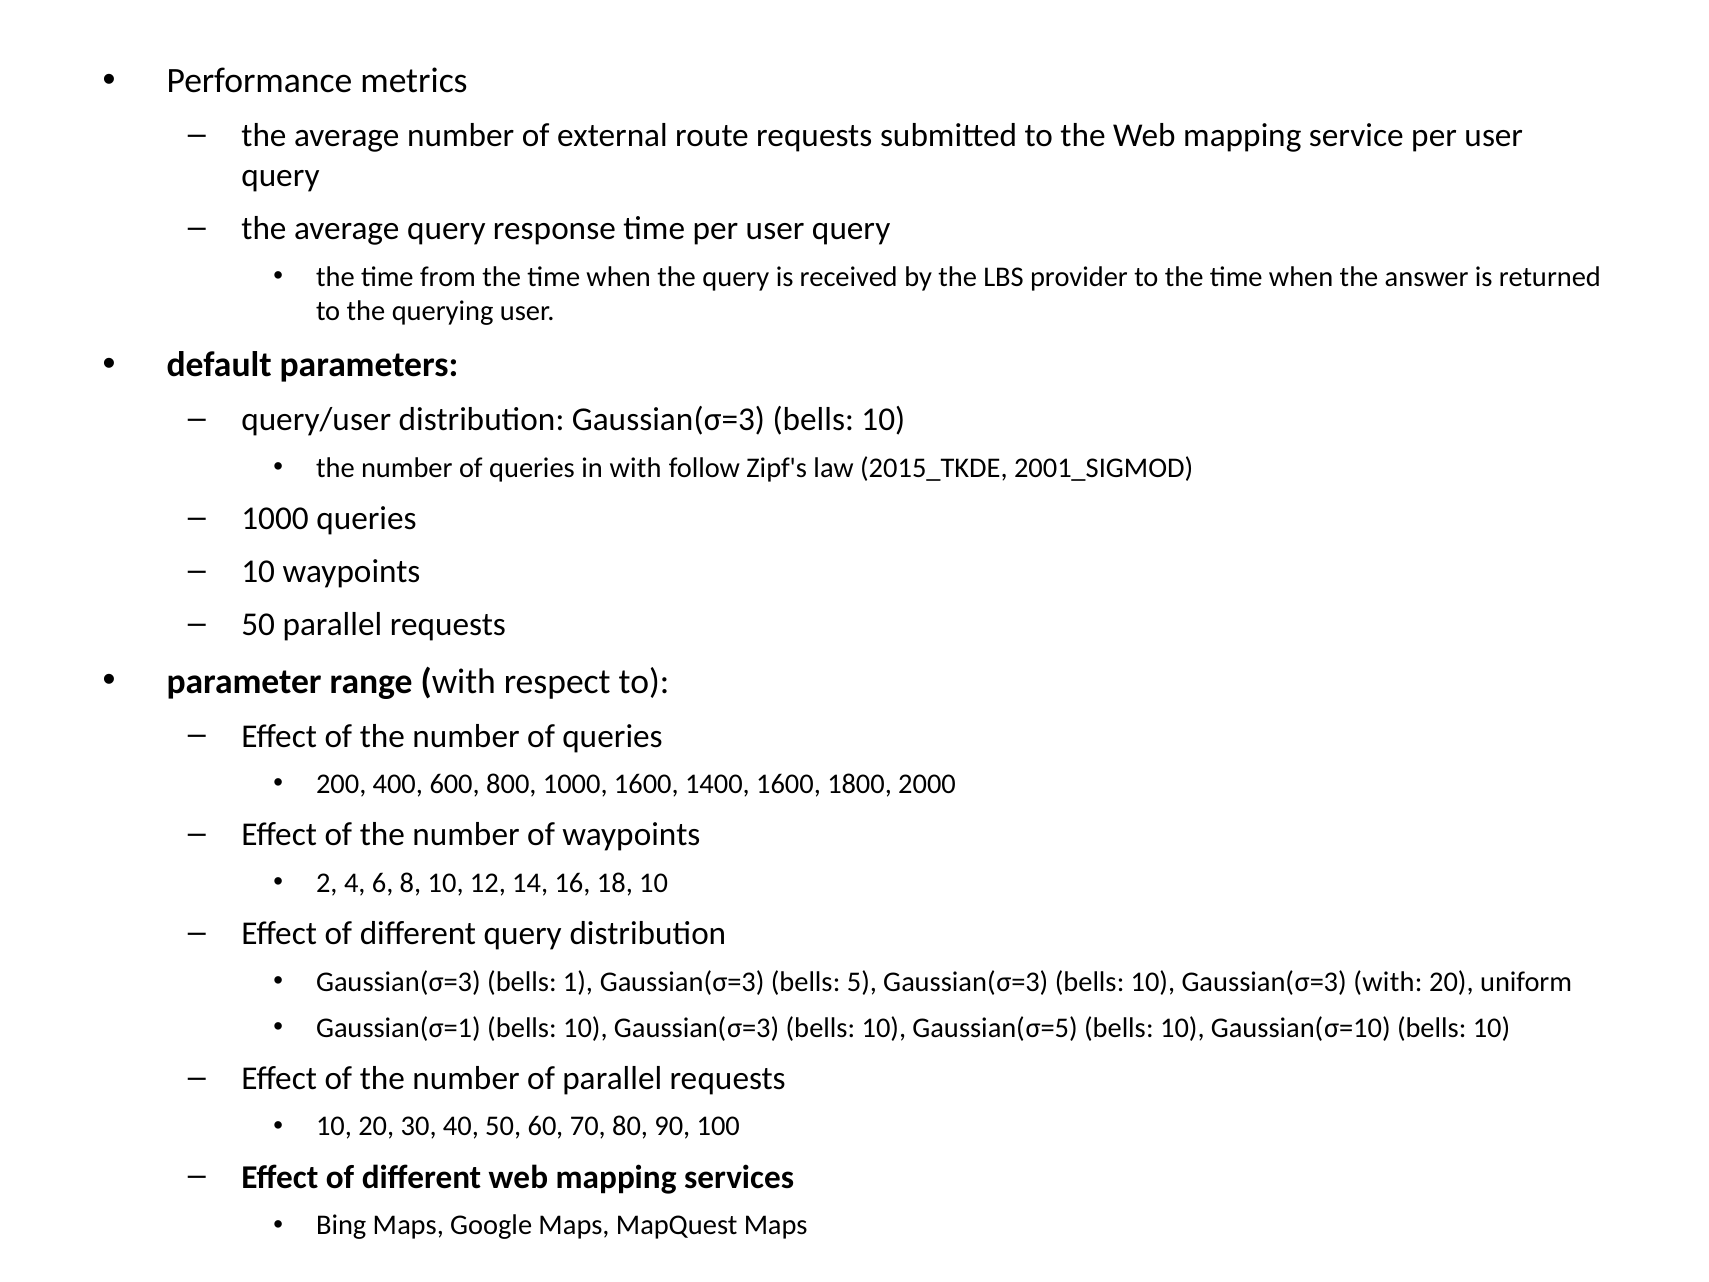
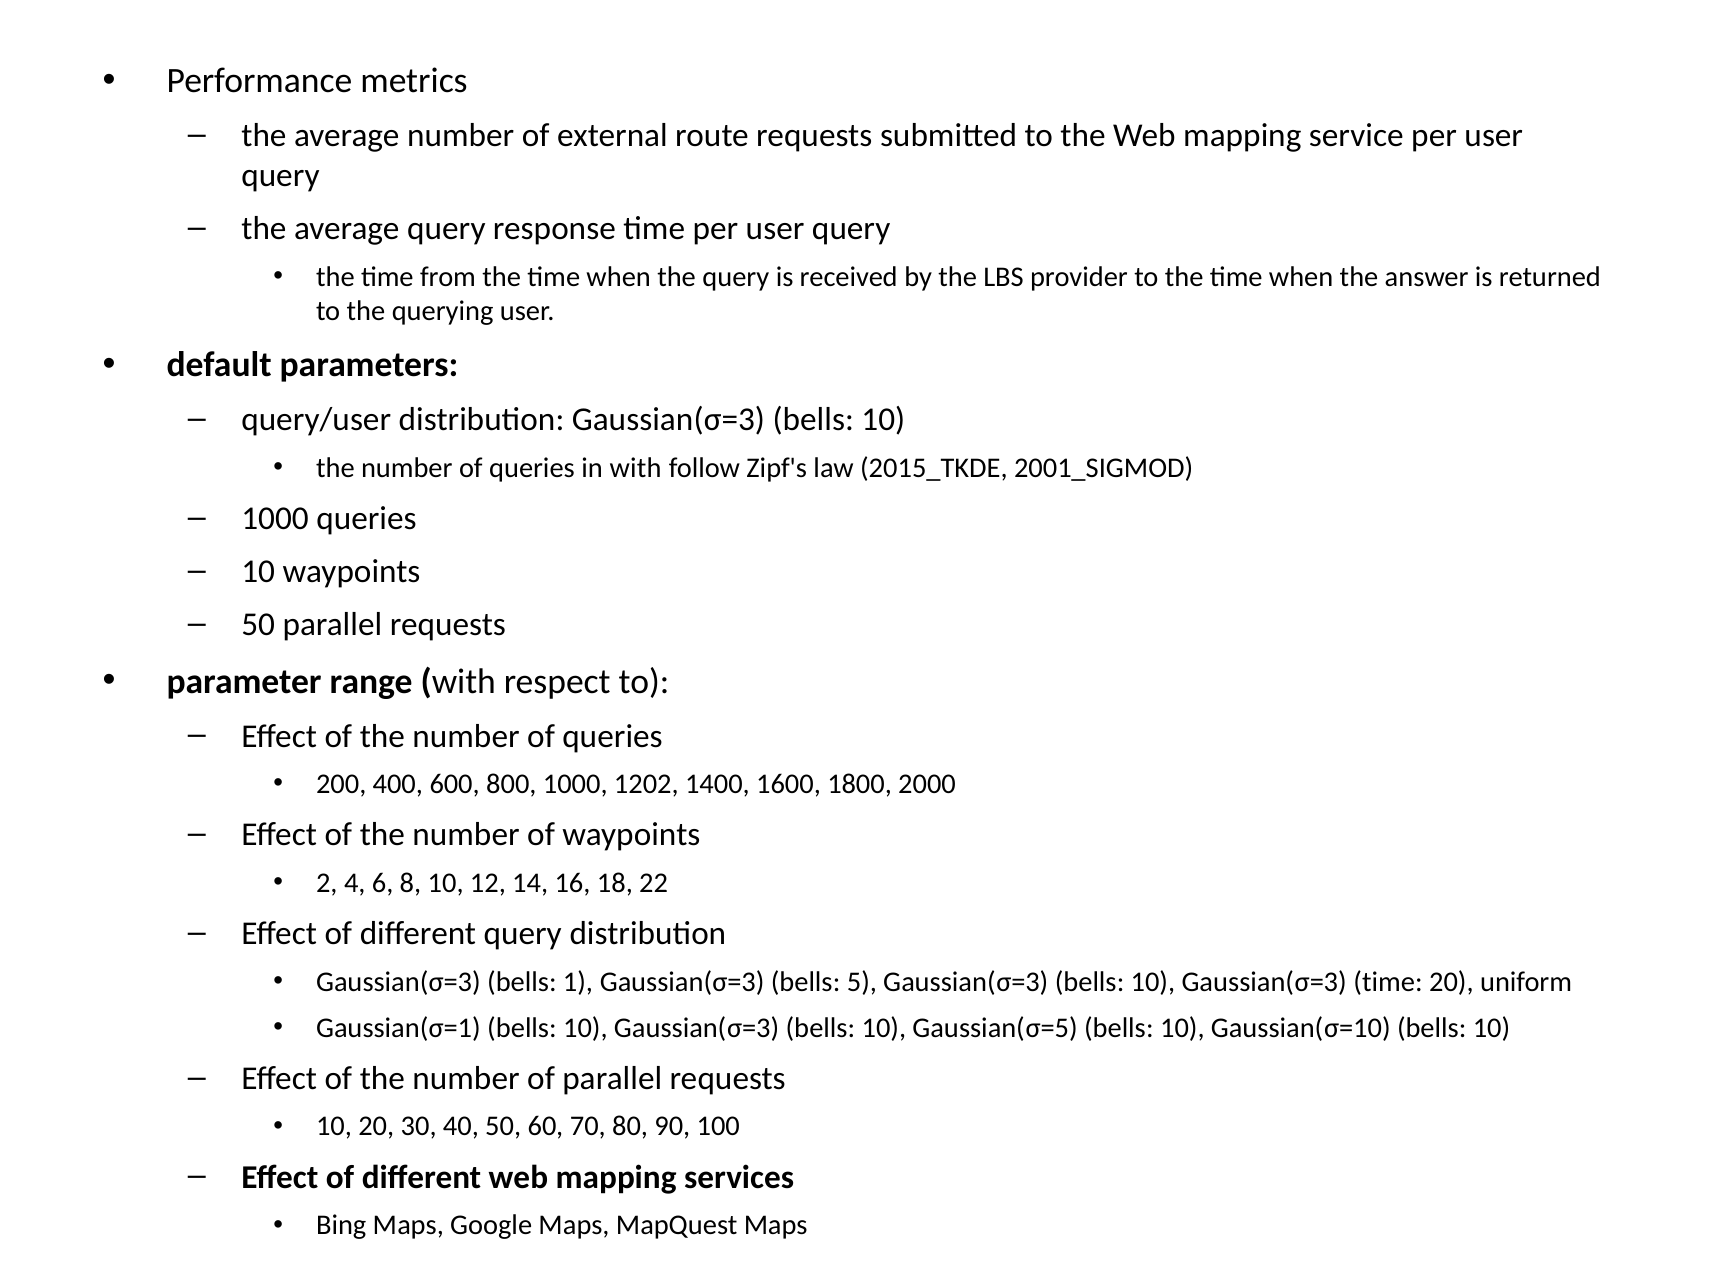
1000 1600: 1600 -> 1202
18 10: 10 -> 22
Gaussian(σ=3 with: with -> time
